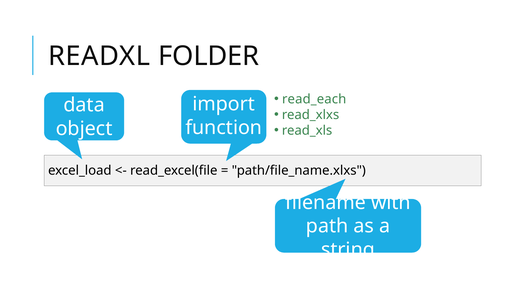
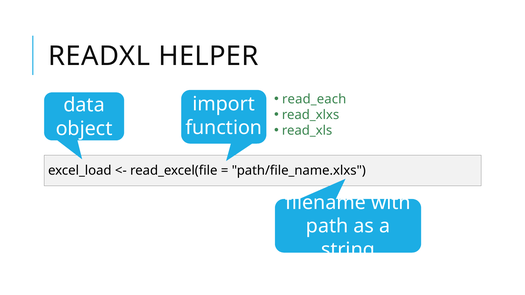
FOLDER: FOLDER -> HELPER
